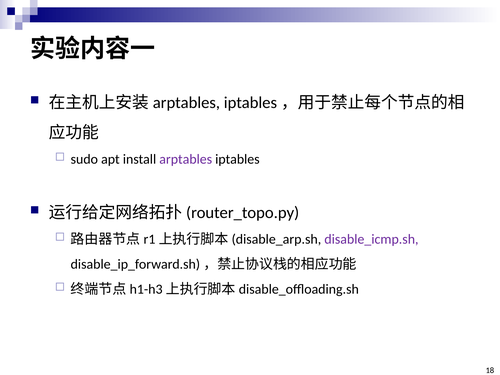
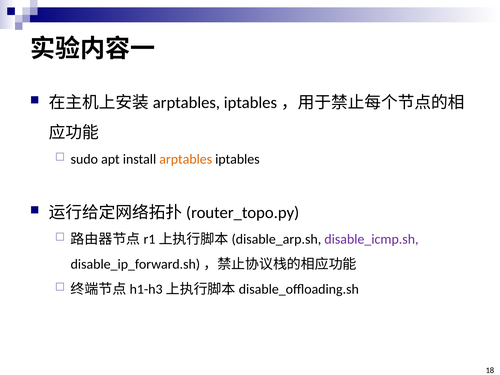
arptables colour: purple -> orange
